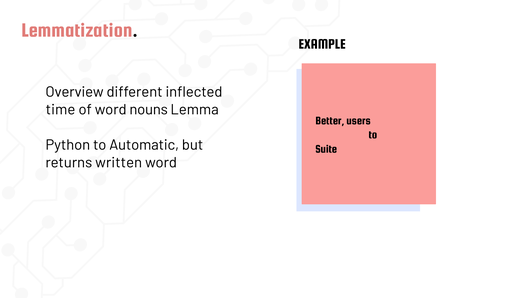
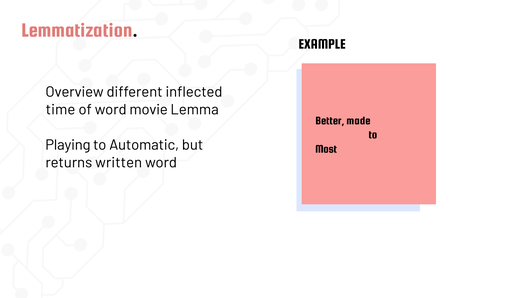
nouns: nouns -> movie
users: users -> made
Python: Python -> Playing
Suite: Suite -> Most
